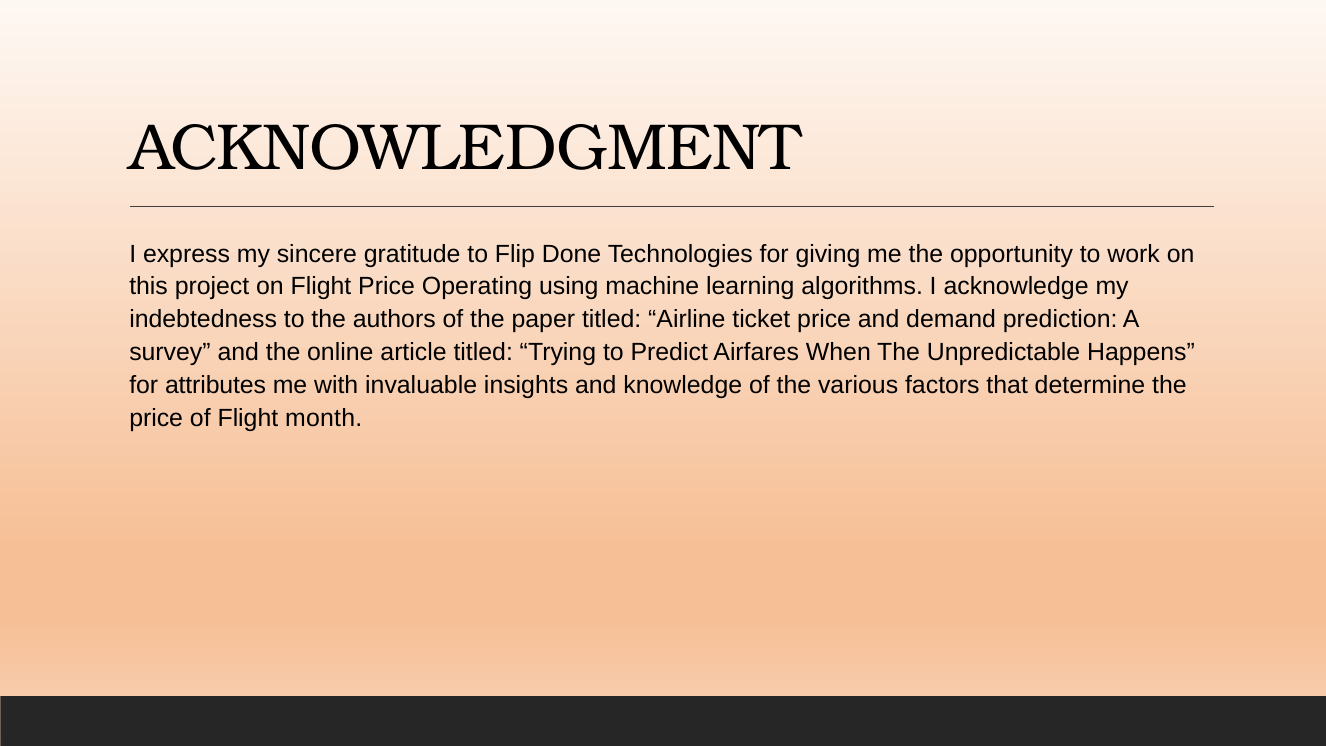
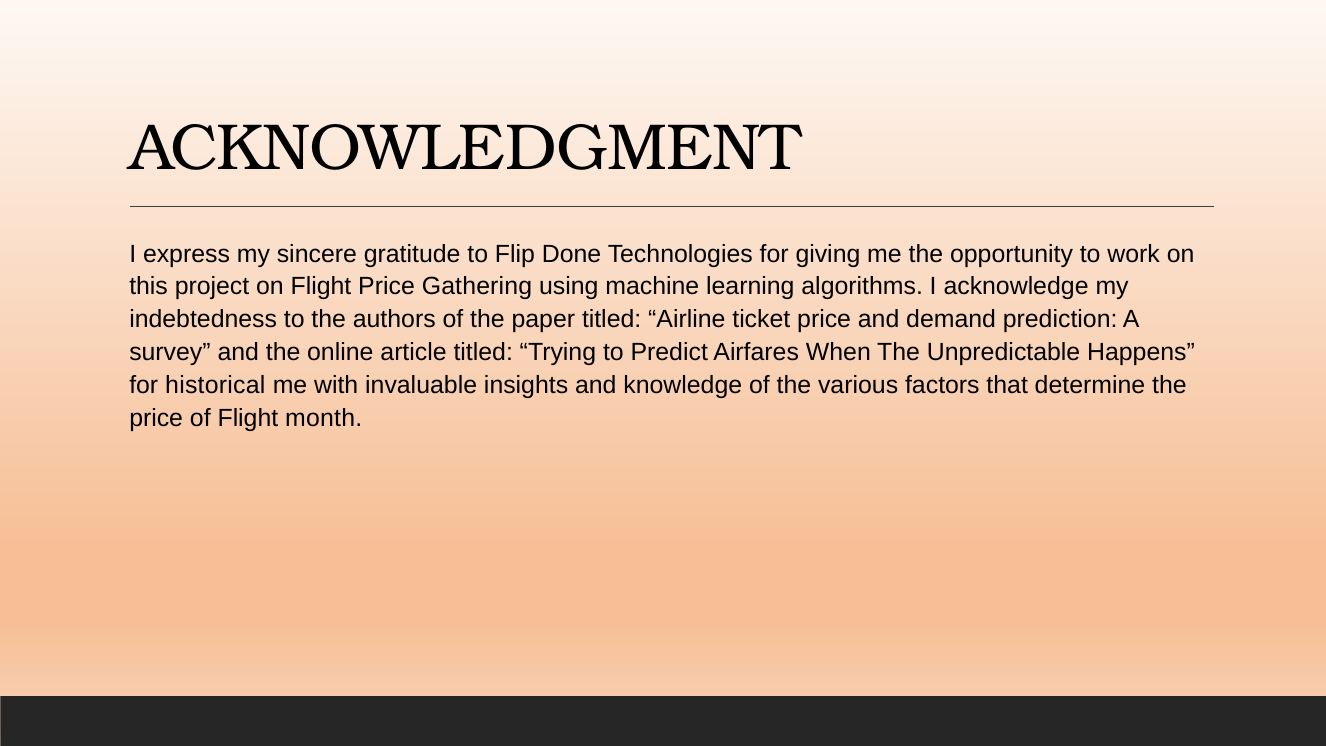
Operating: Operating -> Gathering
attributes: attributes -> historical
